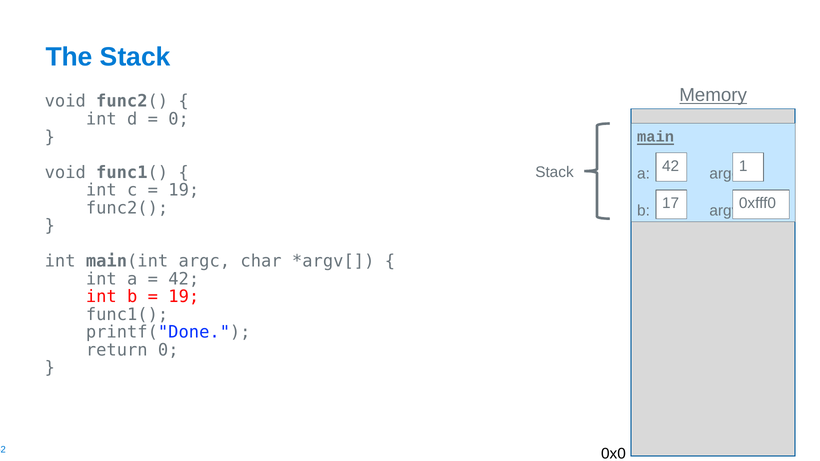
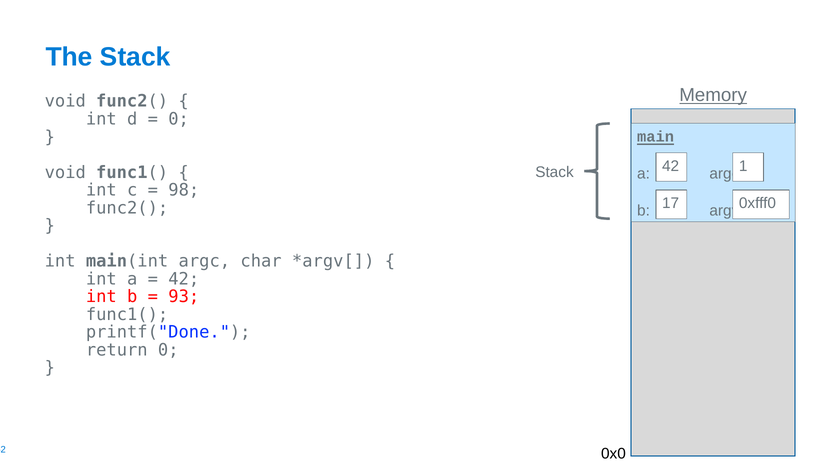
19 at (184, 190): 19 -> 98
19 at (184, 297): 19 -> 93
